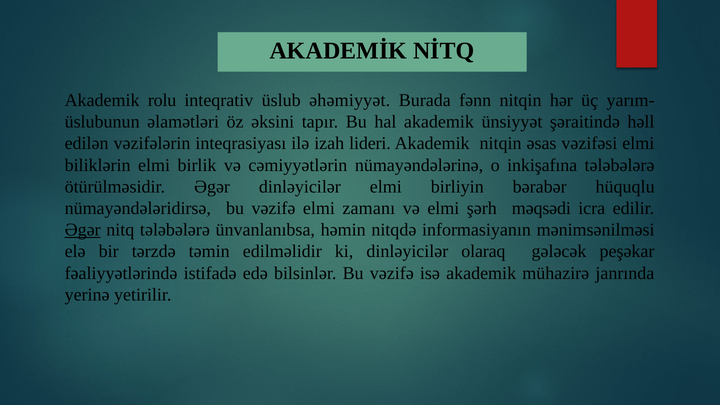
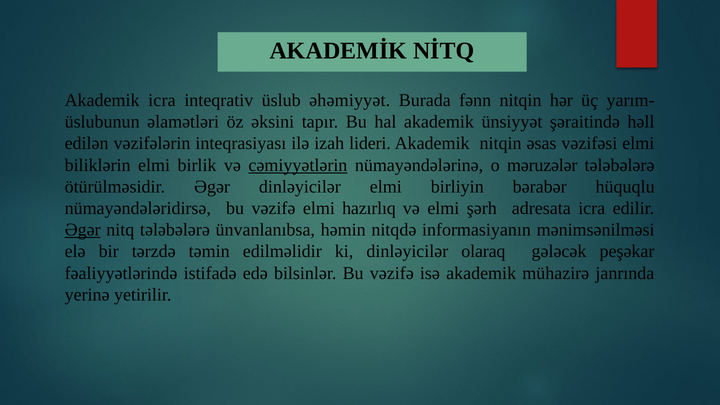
Akademik rolu: rolu -> icra
cəmiyyətlərin underline: none -> present
inkişafına: inkişafına -> məruzələr
zamanı: zamanı -> hazırlıq
məqsədi: məqsədi -> adresata
